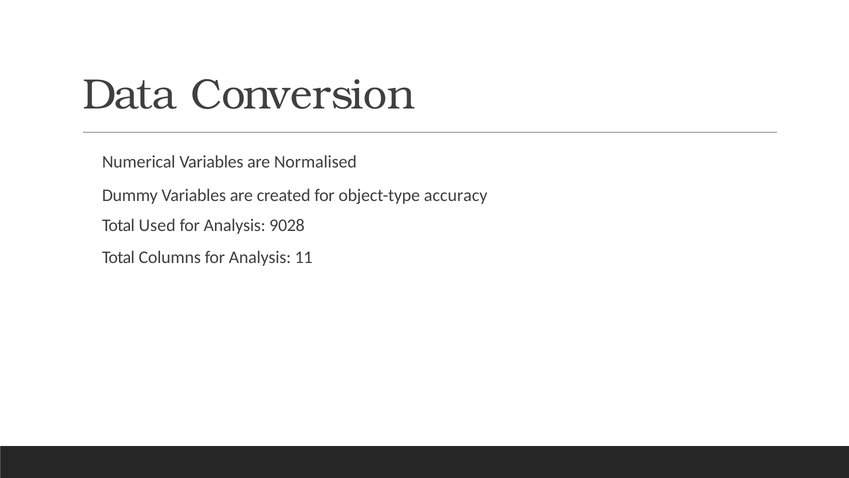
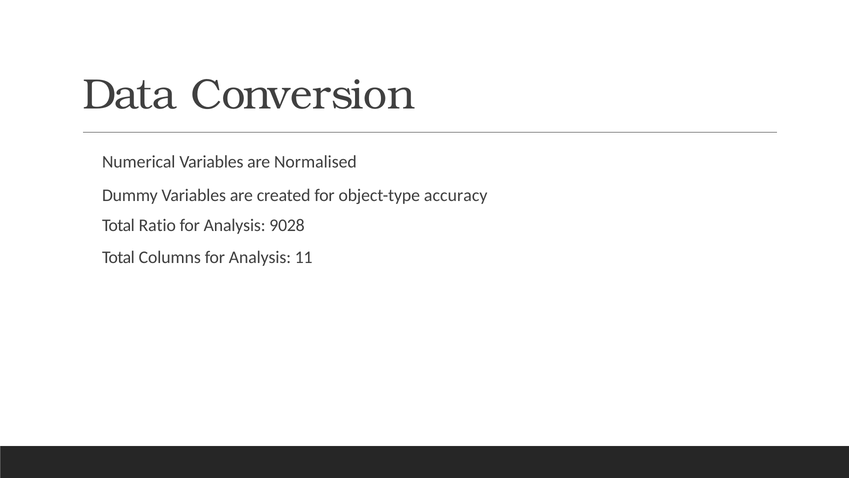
Used: Used -> Ratio
